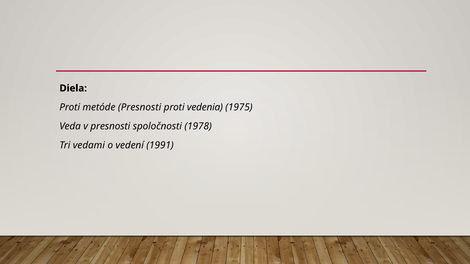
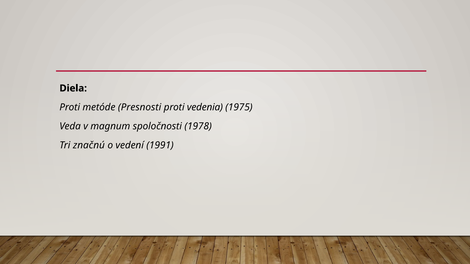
v presnosti: presnosti -> magnum
vedami: vedami -> značnú
